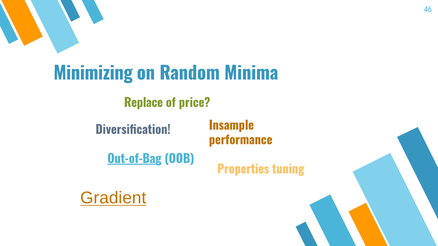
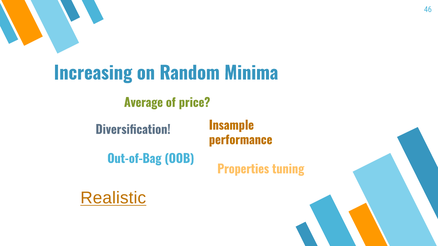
Minimizing: Minimizing -> Increasing
Replace: Replace -> Average
Out-of-Bag underline: present -> none
Gradient: Gradient -> Realistic
